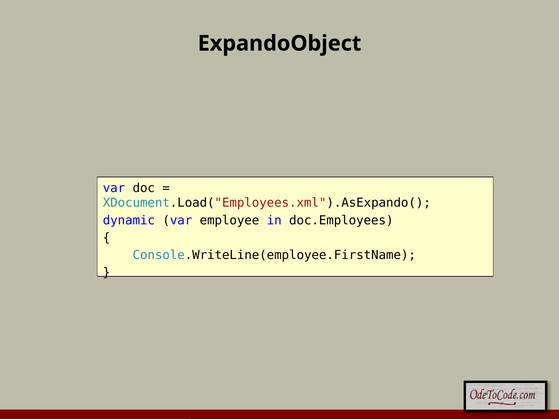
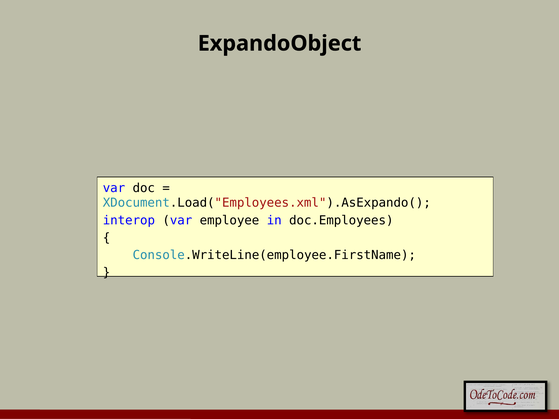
dynamic: dynamic -> interop
